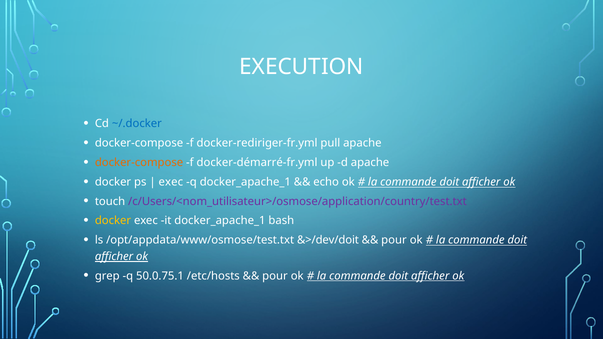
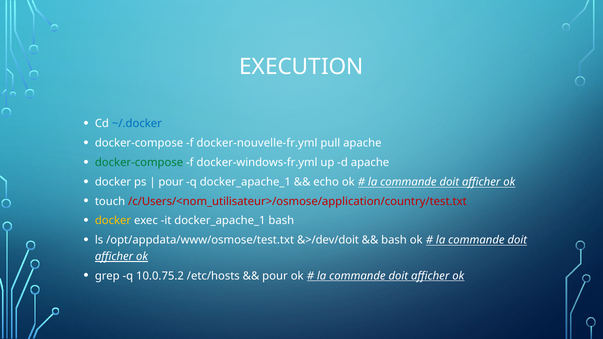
docker-rediriger-fr.yml: docker-rediriger-fr.yml -> docker-nouvelle-fr.yml
docker-compose at (139, 163) colour: orange -> green
docker-démarré-fr.yml: docker-démarré-fr.yml -> docker-windows-fr.yml
exec at (171, 182): exec -> pour
/c/Users/<nom_utilisateur>/osmose/application/country/test.txt colour: purple -> red
pour at (394, 240): pour -> bash
50.0.75.1: 50.0.75.1 -> 10.0.75.2
